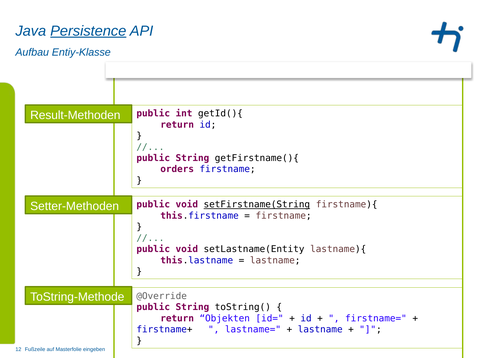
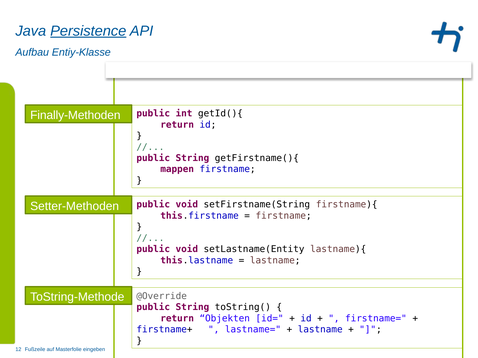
Result-Methoden: Result-Methoden -> Finally-Methoden
orders: orders -> mappen
setFirstname(String underline: present -> none
